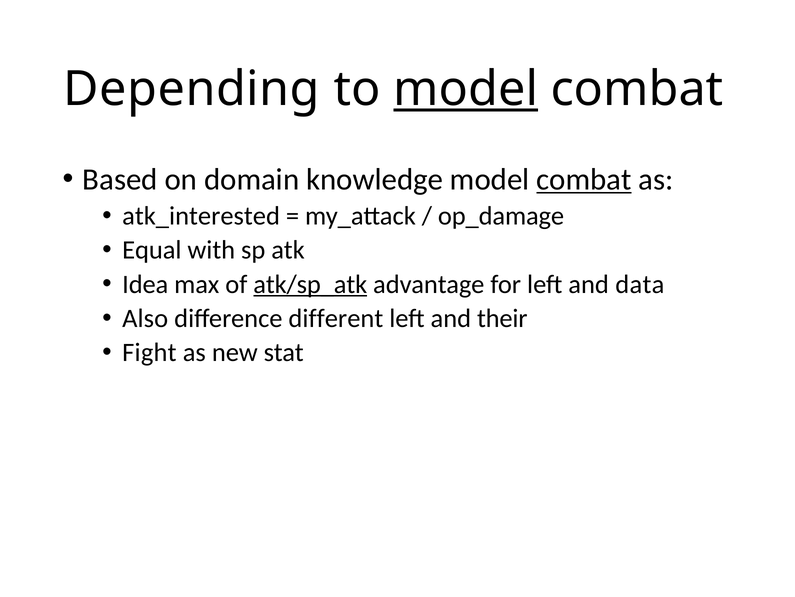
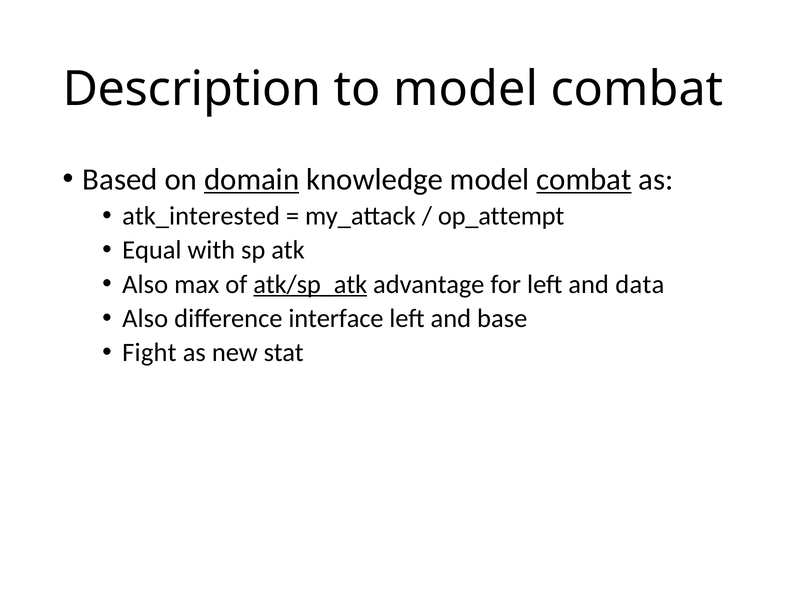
Depending: Depending -> Description
model at (466, 89) underline: present -> none
domain underline: none -> present
op_damage: op_damage -> op_attempt
Idea at (145, 284): Idea -> Also
different: different -> interface
their: their -> base
